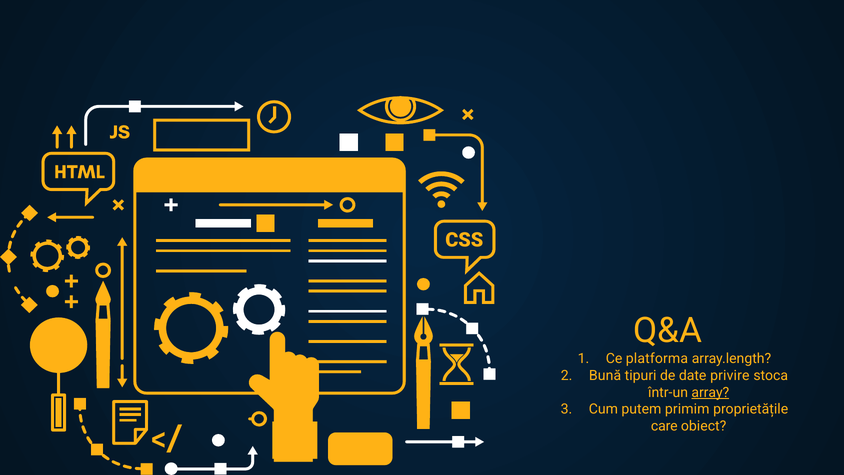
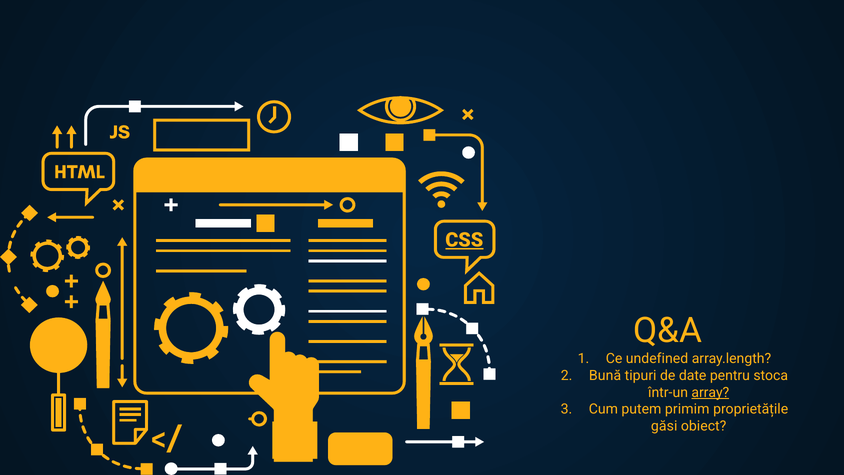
CSS underline: none -> present
platforma: platforma -> undefined
privire: privire -> pentru
care: care -> găsi
